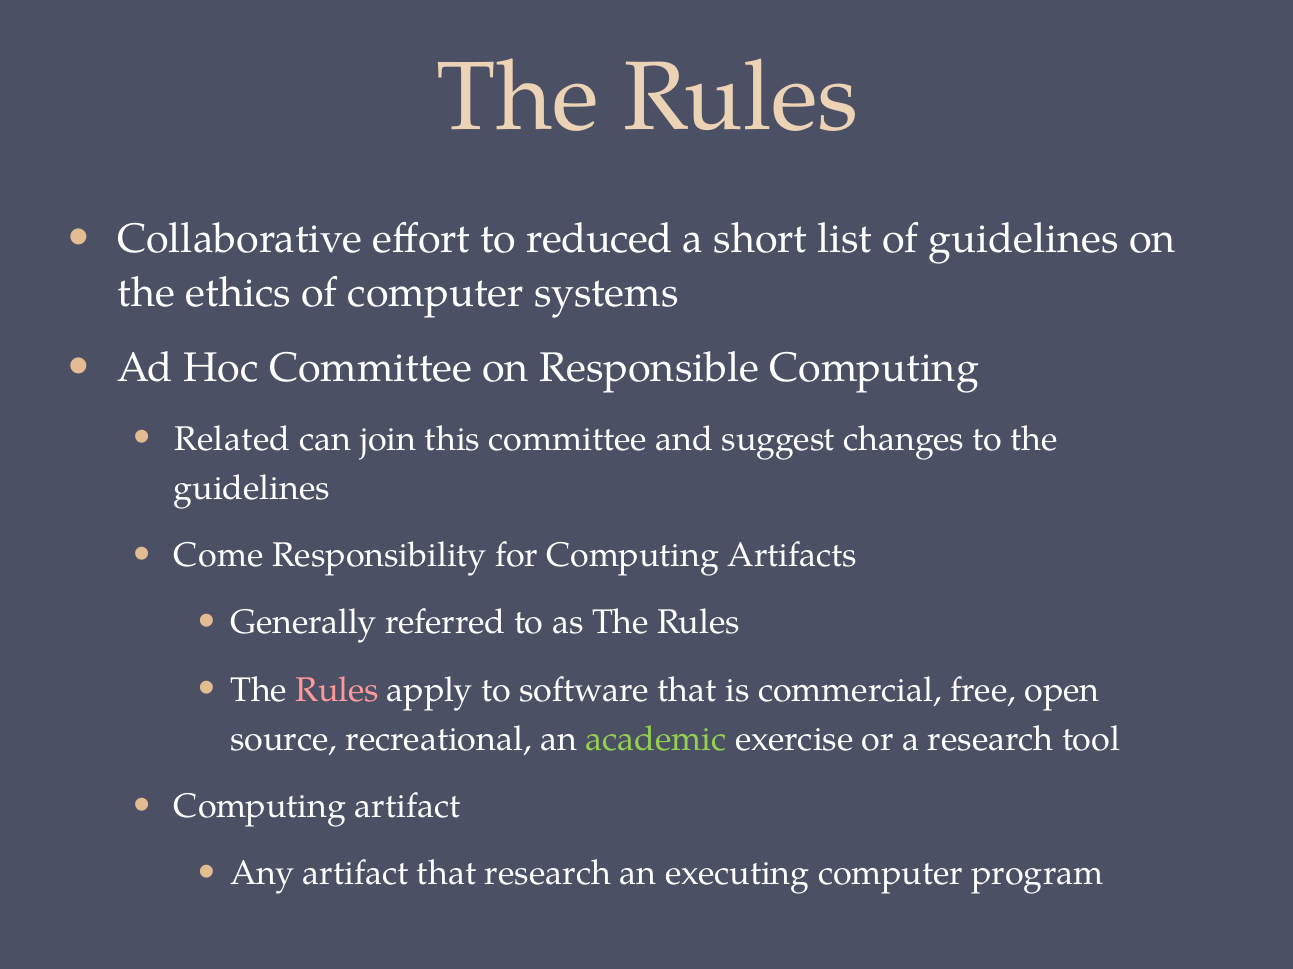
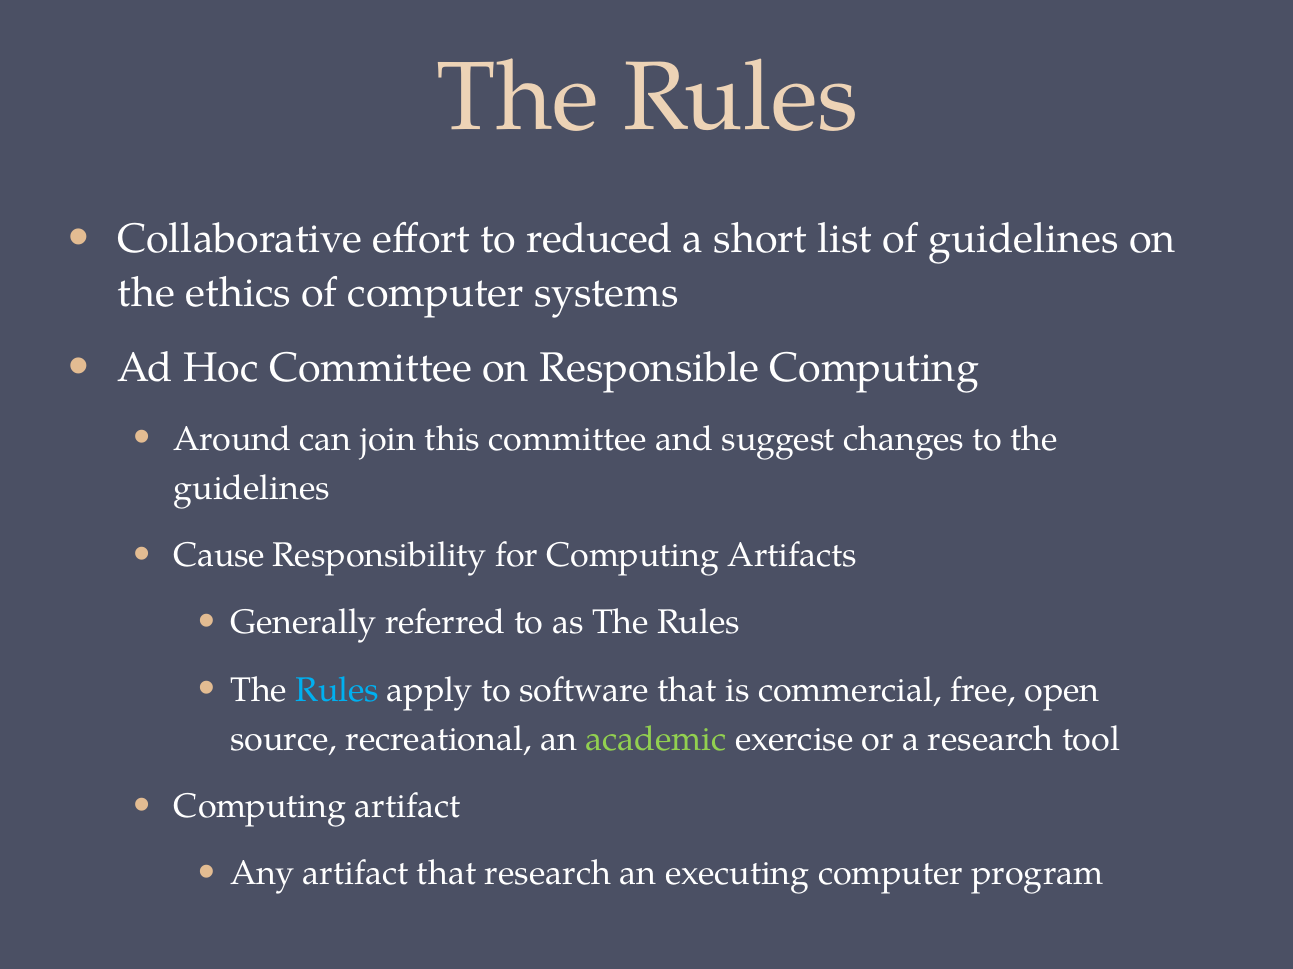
Related: Related -> Around
Come: Come -> Cause
Rules at (337, 690) colour: pink -> light blue
